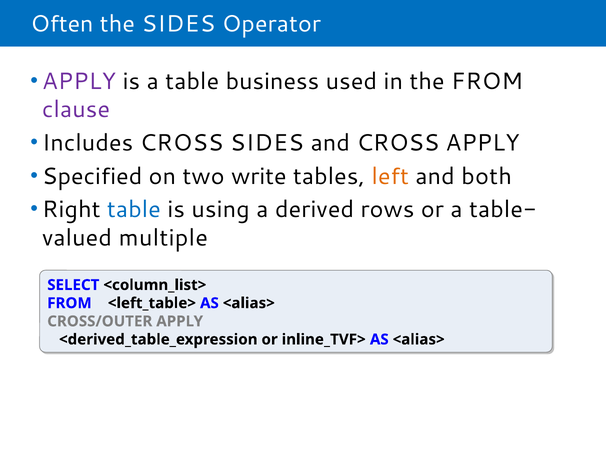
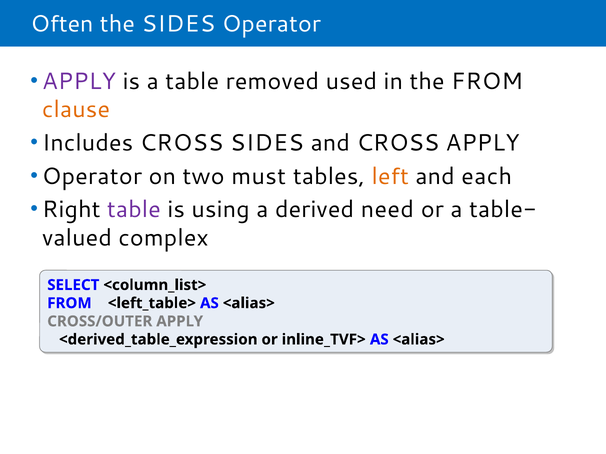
business: business -> removed
clause colour: purple -> orange
Specified at (92, 177): Specified -> Operator
write: write -> must
both: both -> each
table at (134, 210) colour: blue -> purple
rows: rows -> need
multiple: multiple -> complex
